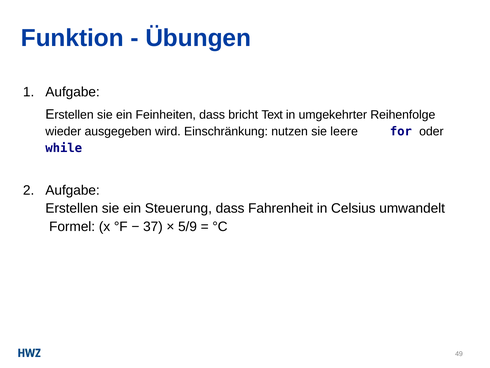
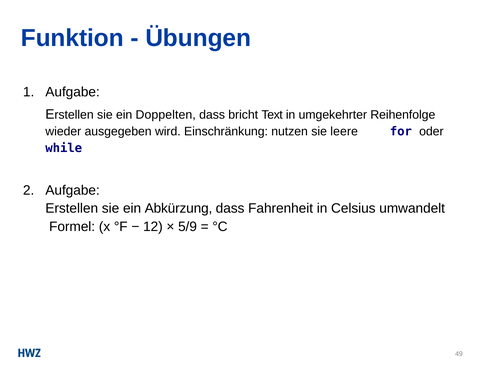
Feinheiten: Feinheiten -> Doppelten
Steuerung: Steuerung -> Abkürzung
37: 37 -> 12
